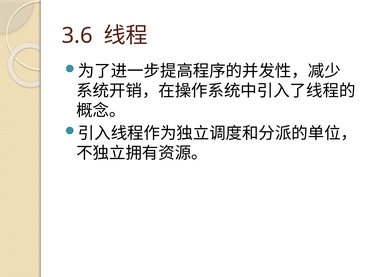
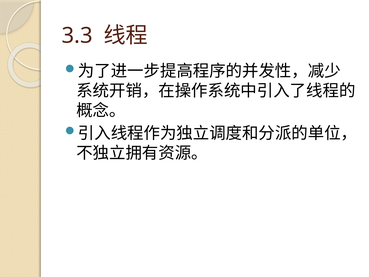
3.6: 3.6 -> 3.3
